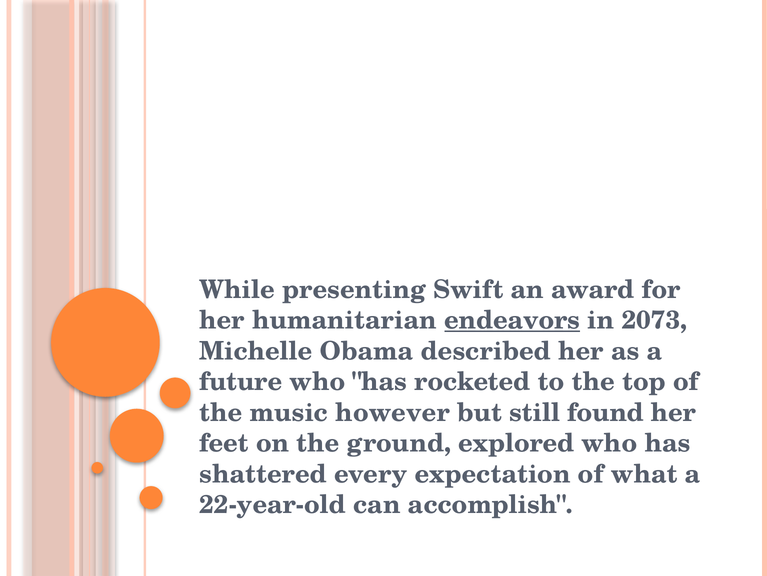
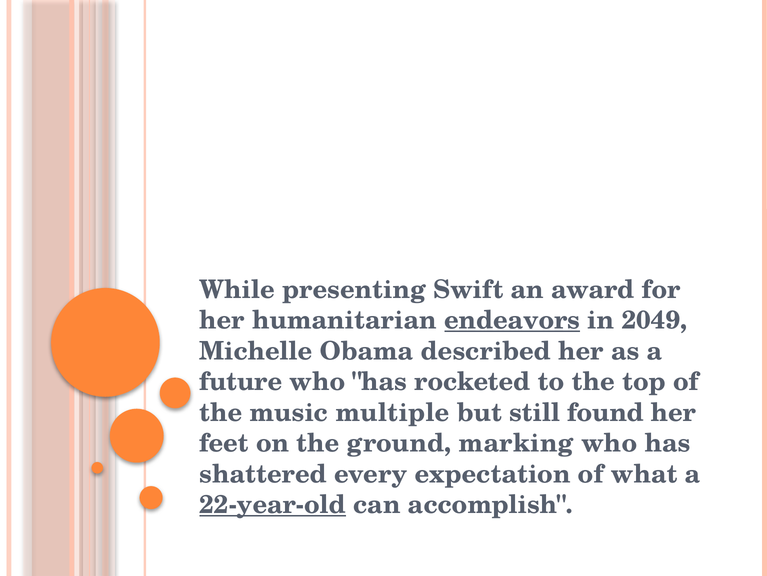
2073: 2073 -> 2049
however: however -> multiple
explored: explored -> marking
22-year-old underline: none -> present
